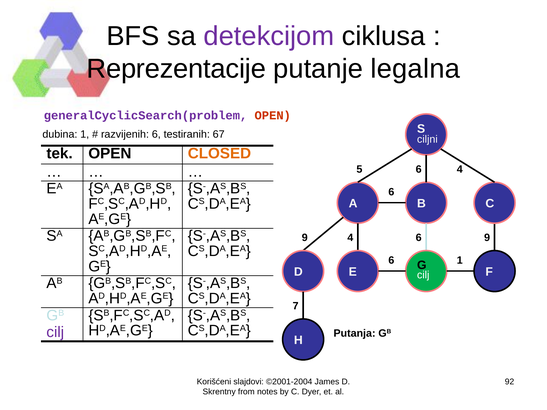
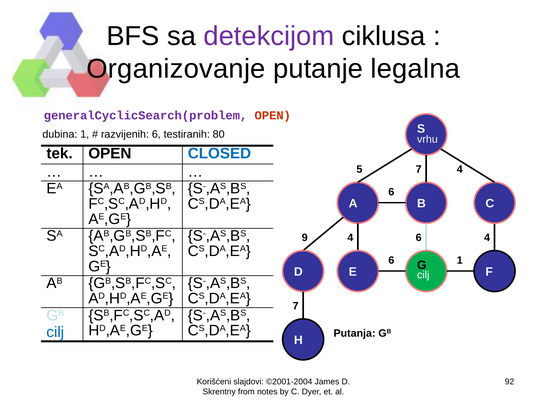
Reprezentacije: Reprezentacije -> Organizovanje
67: 67 -> 80
ciljni: ciljni -> vrhu
CLOSED colour: orange -> blue
5 6: 6 -> 7
9 at (487, 238): 9 -> 4
cilj at (55, 332) colour: purple -> blue
